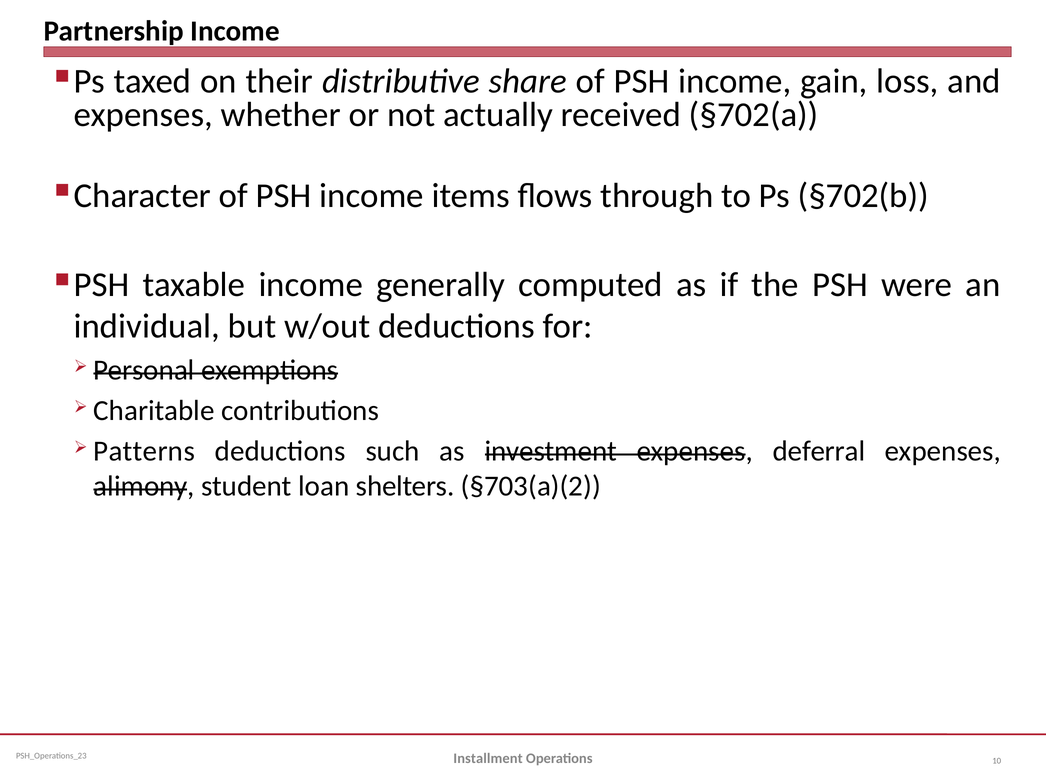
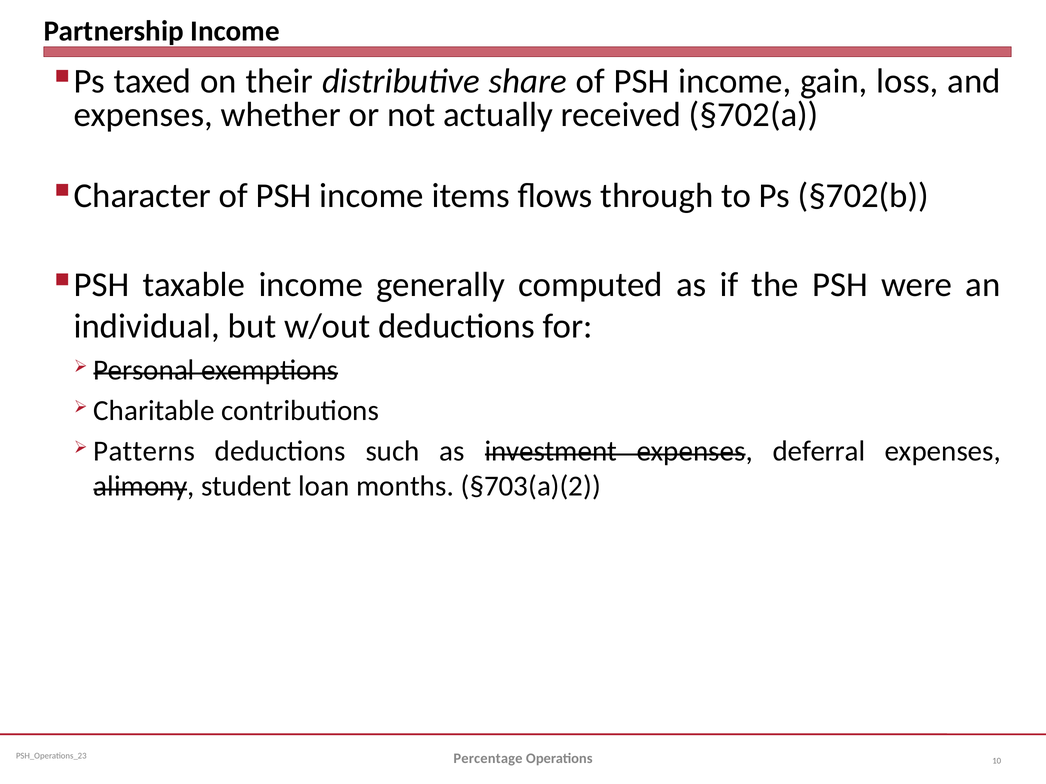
shelters: shelters -> months
Installment: Installment -> Percentage
